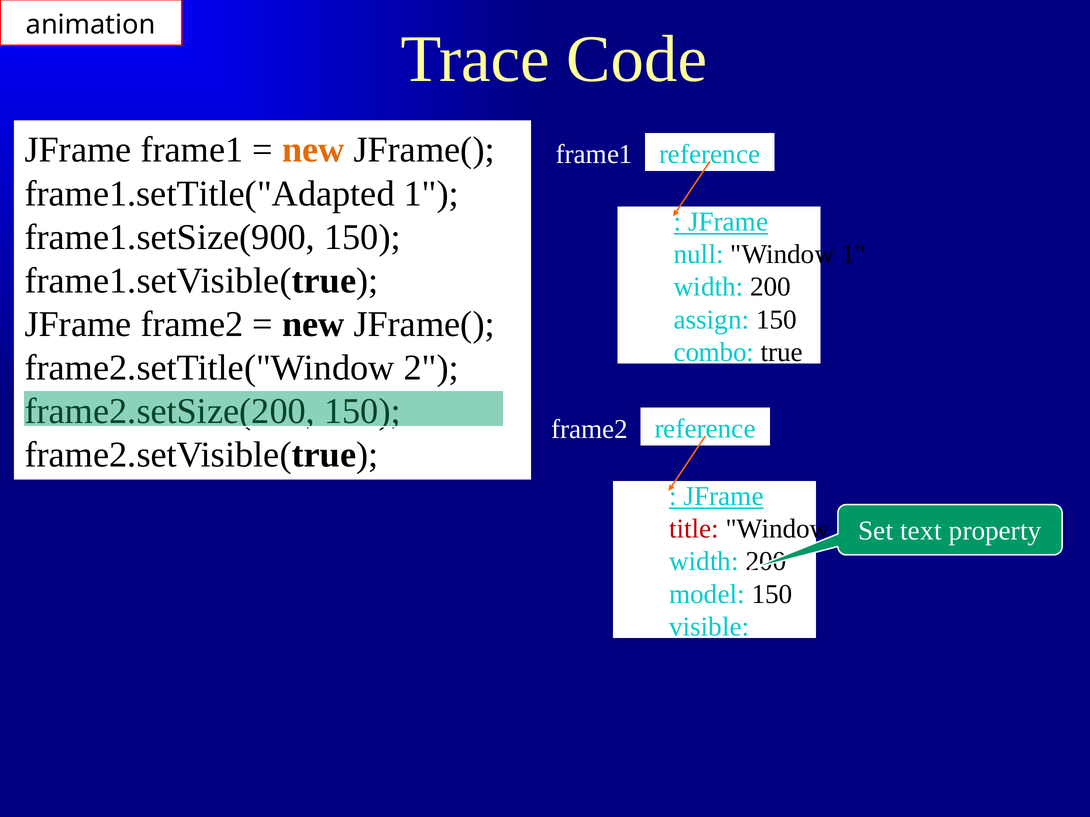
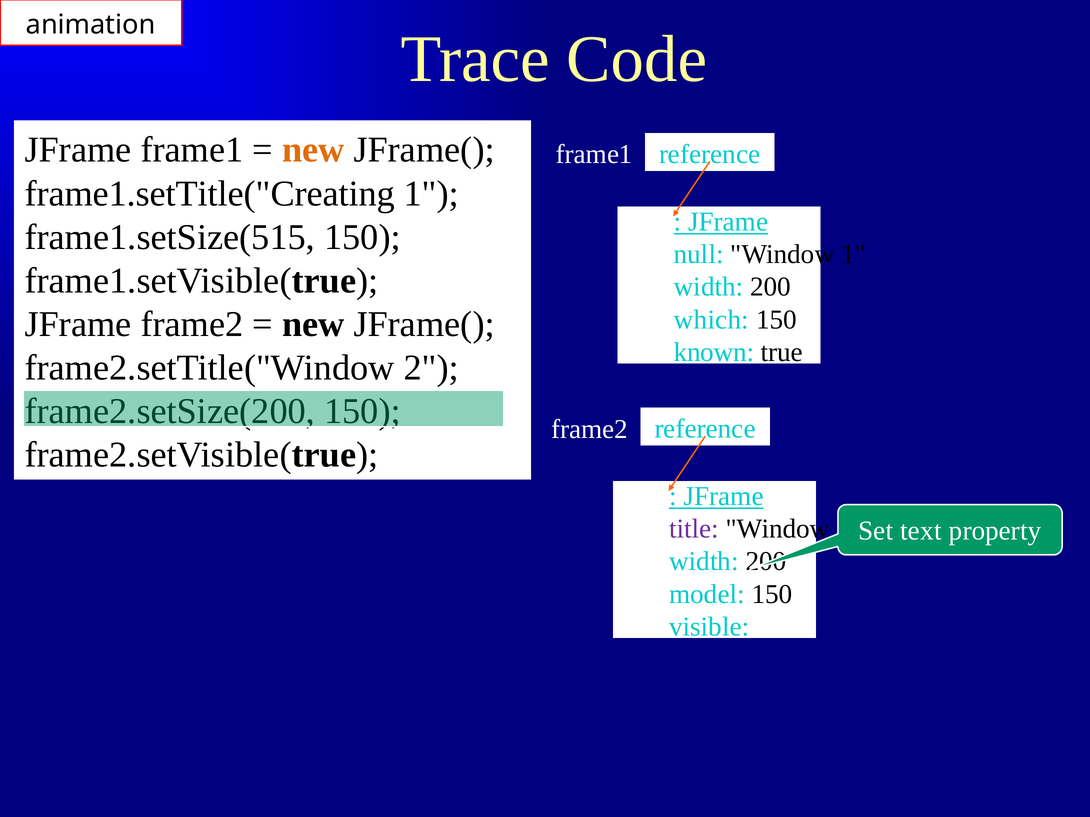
frame1.setTitle("Adapted: frame1.setTitle("Adapted -> frame1.setTitle("Creating
frame1.setSize(900: frame1.setSize(900 -> frame1.setSize(515
assign: assign -> which
combo: combo -> known
title colour: red -> purple
